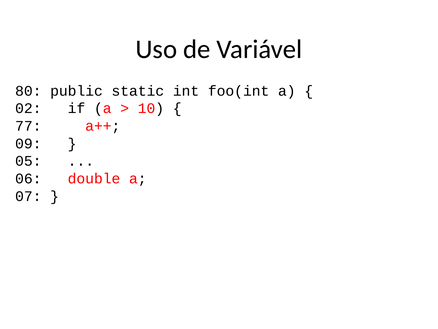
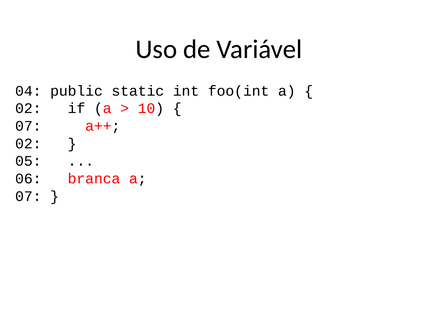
80: 80 -> 04
77 at (28, 126): 77 -> 07
09 at (28, 143): 09 -> 02
double: double -> branca
